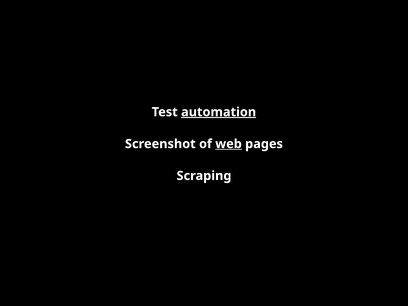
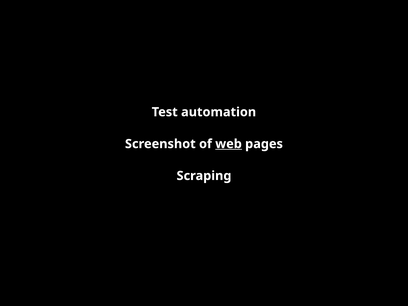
automation underline: present -> none
